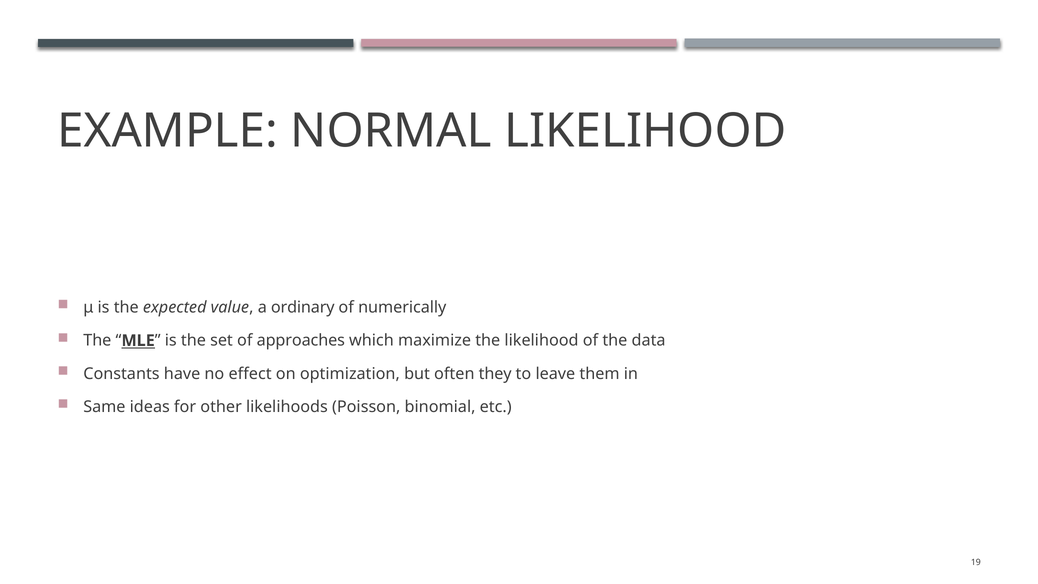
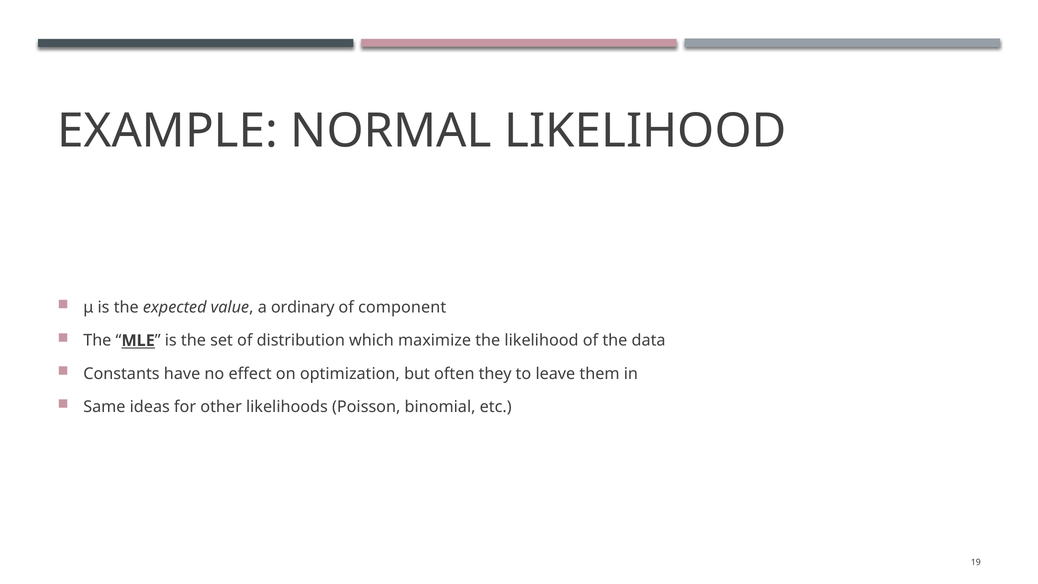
numerically: numerically -> component
approaches: approaches -> distribution
